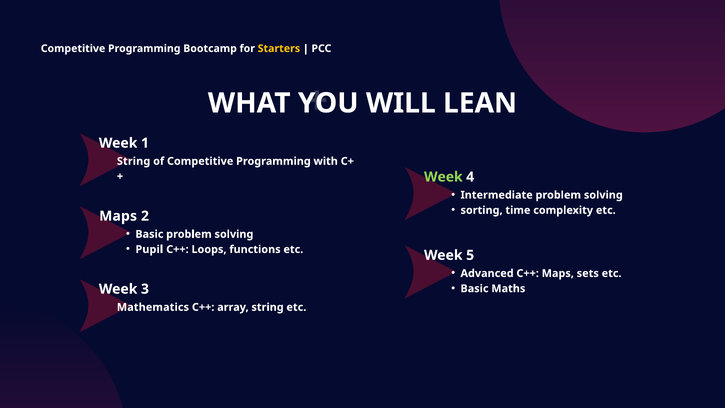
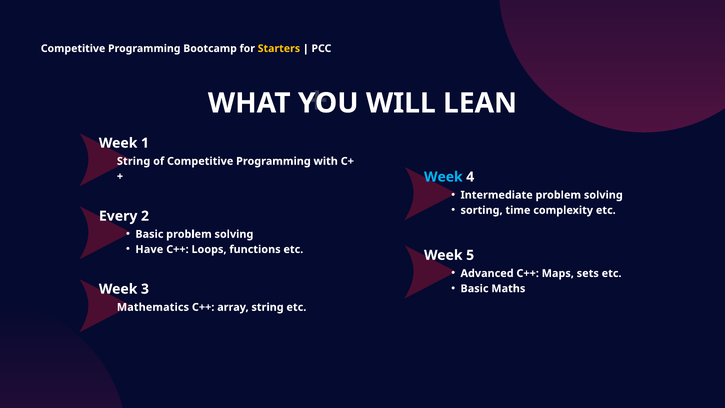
Week at (443, 177) colour: light green -> light blue
Maps at (118, 216): Maps -> Every
Pupil: Pupil -> Have
